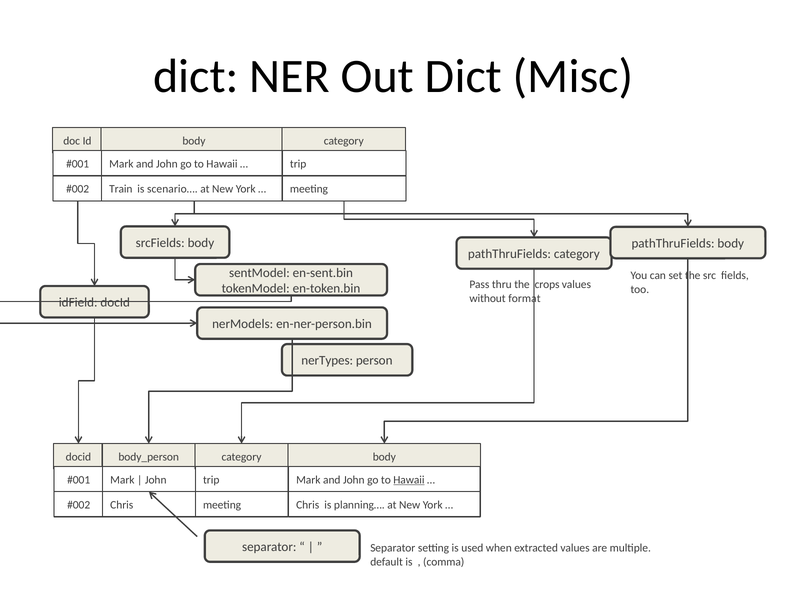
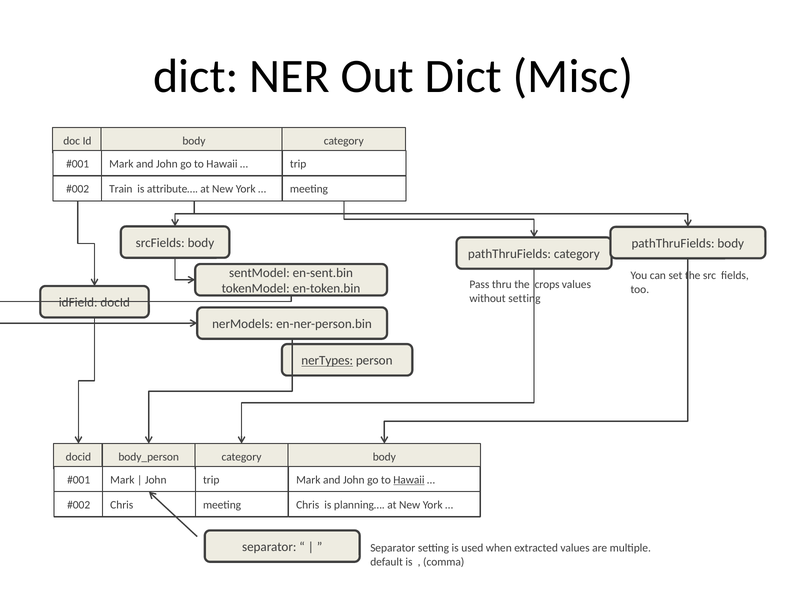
scenario…: scenario… -> attribute…
without format: format -> setting
nerTypes underline: none -> present
